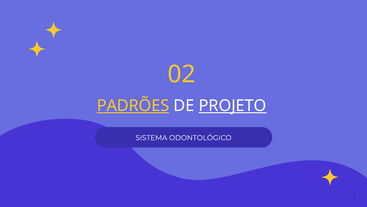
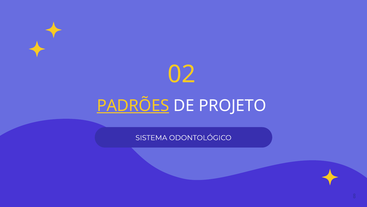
PROJETO underline: present -> none
